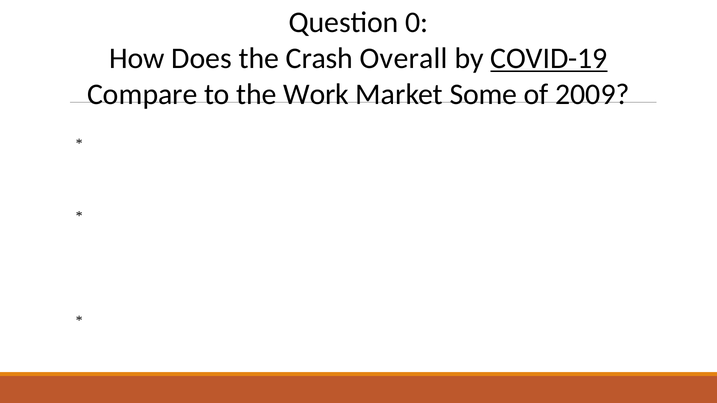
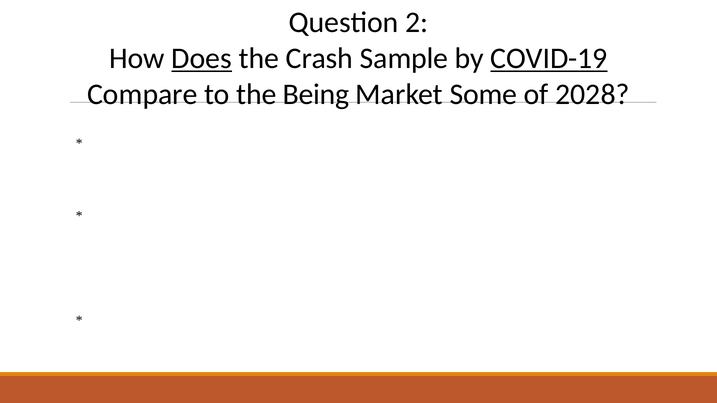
0: 0 -> 2
Does underline: none -> present
Overall: Overall -> Sample
Work: Work -> Being
2009: 2009 -> 2028
